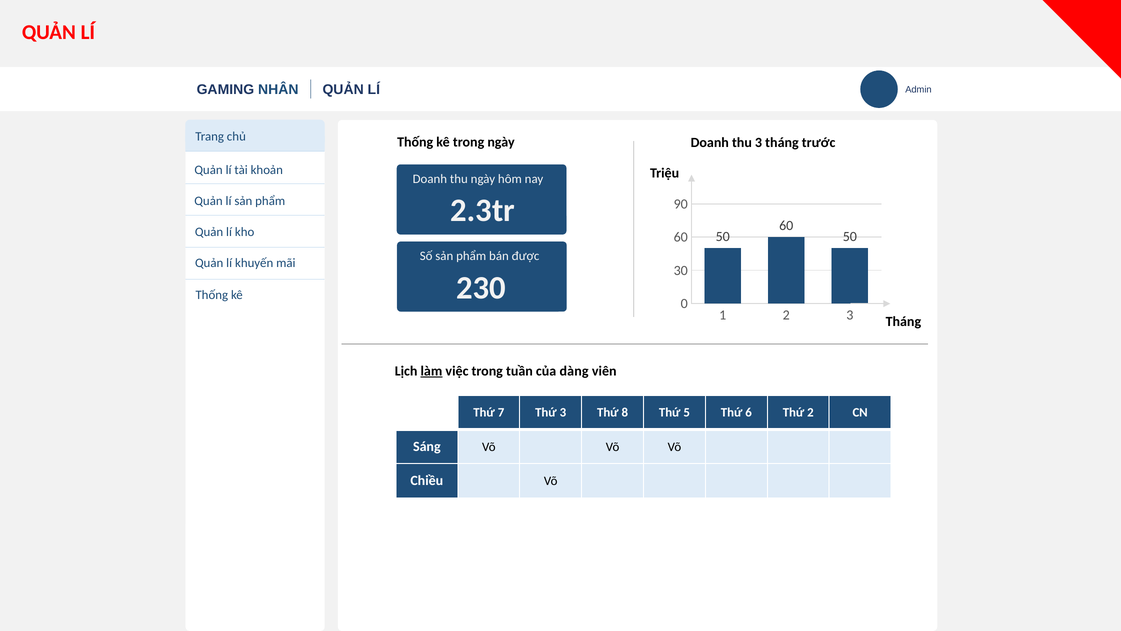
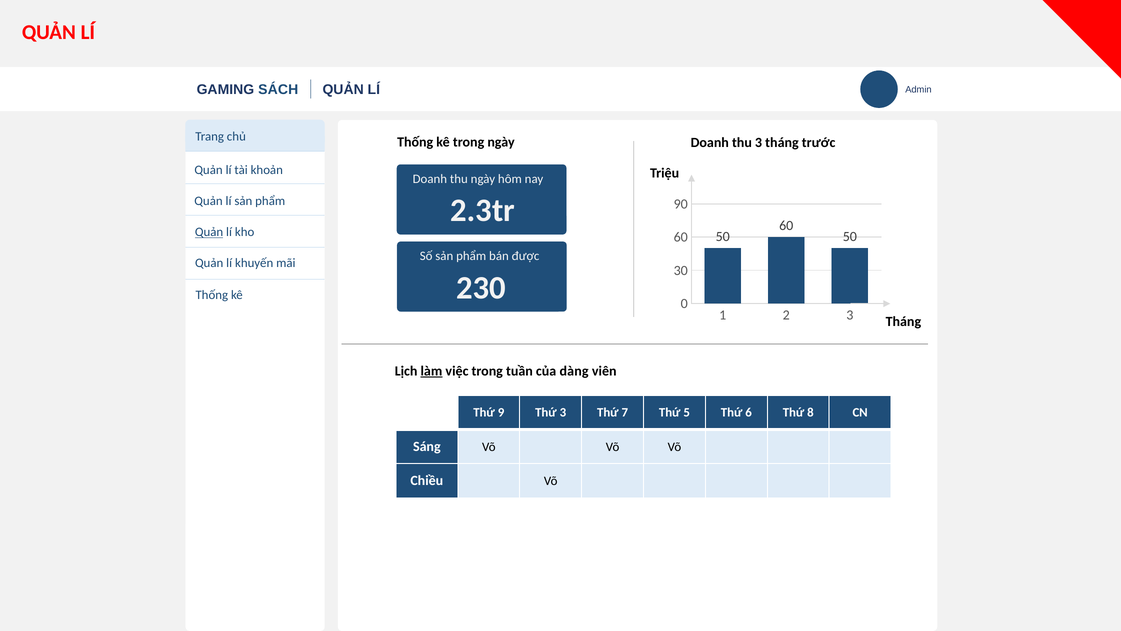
NHÂN: NHÂN -> SÁCH
Quản at (209, 232) underline: none -> present
7: 7 -> 9
8: 8 -> 7
Thứ 2: 2 -> 8
